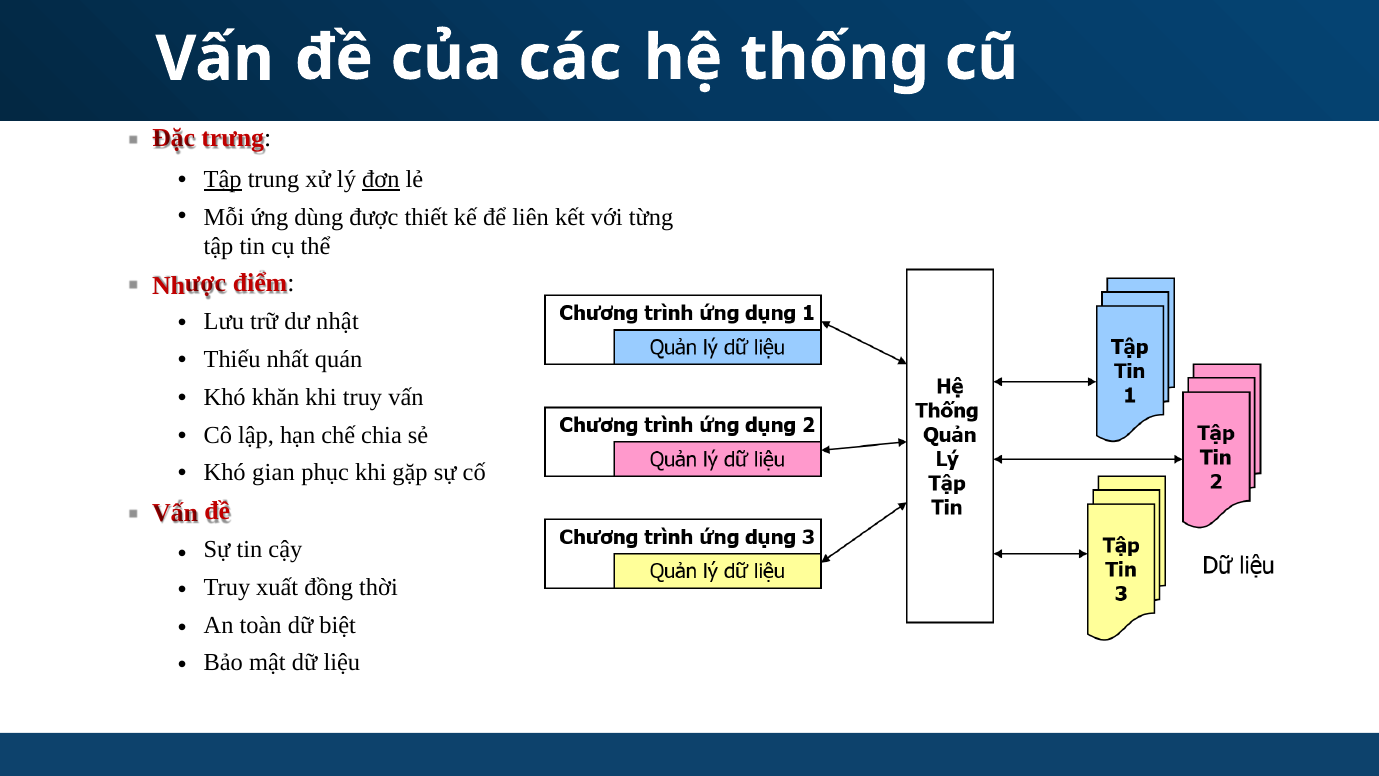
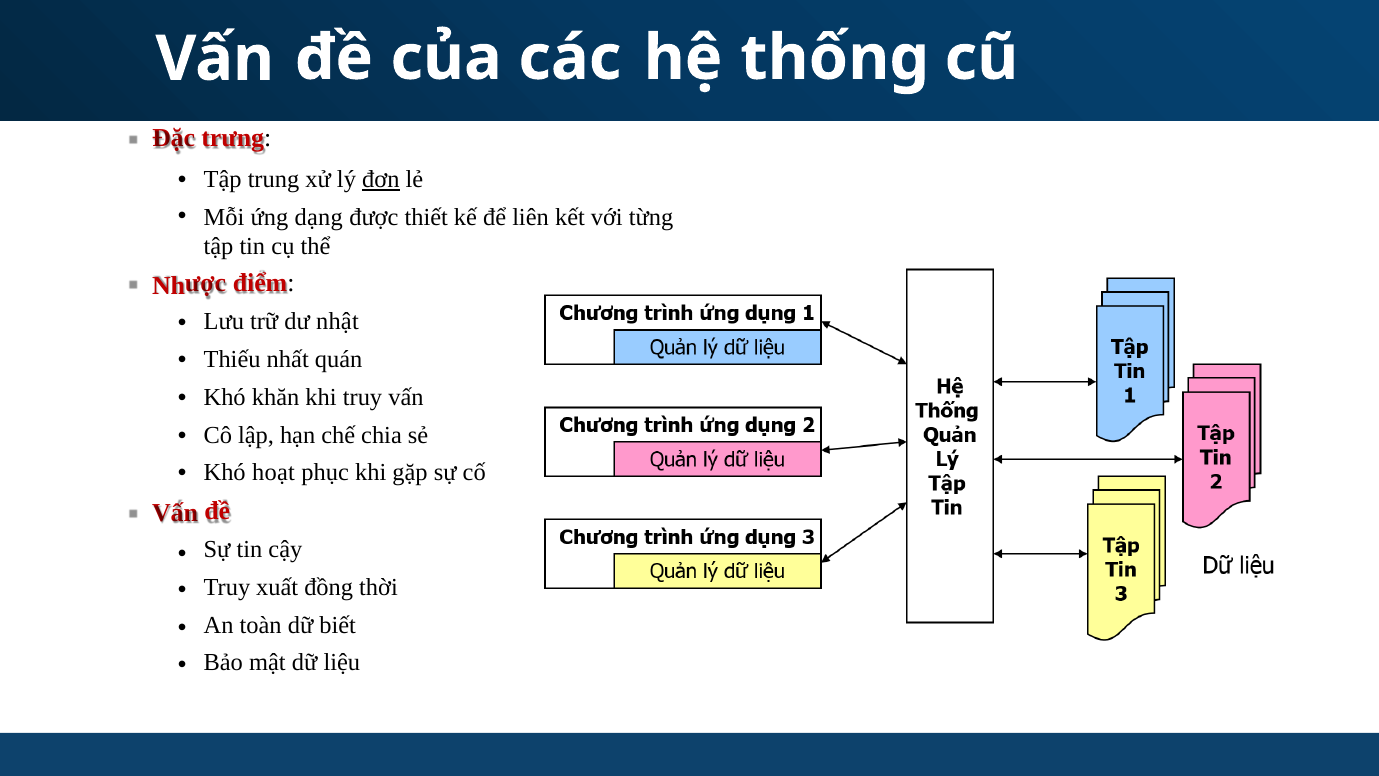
Tập at (223, 179) underline: present -> none
dùng: dùng -> dạng
gian: gian -> hoạt
biệt: biệt -> biết
